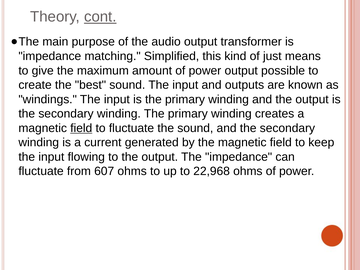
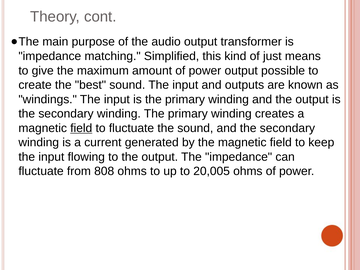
cont underline: present -> none
607: 607 -> 808
22,968: 22,968 -> 20,005
